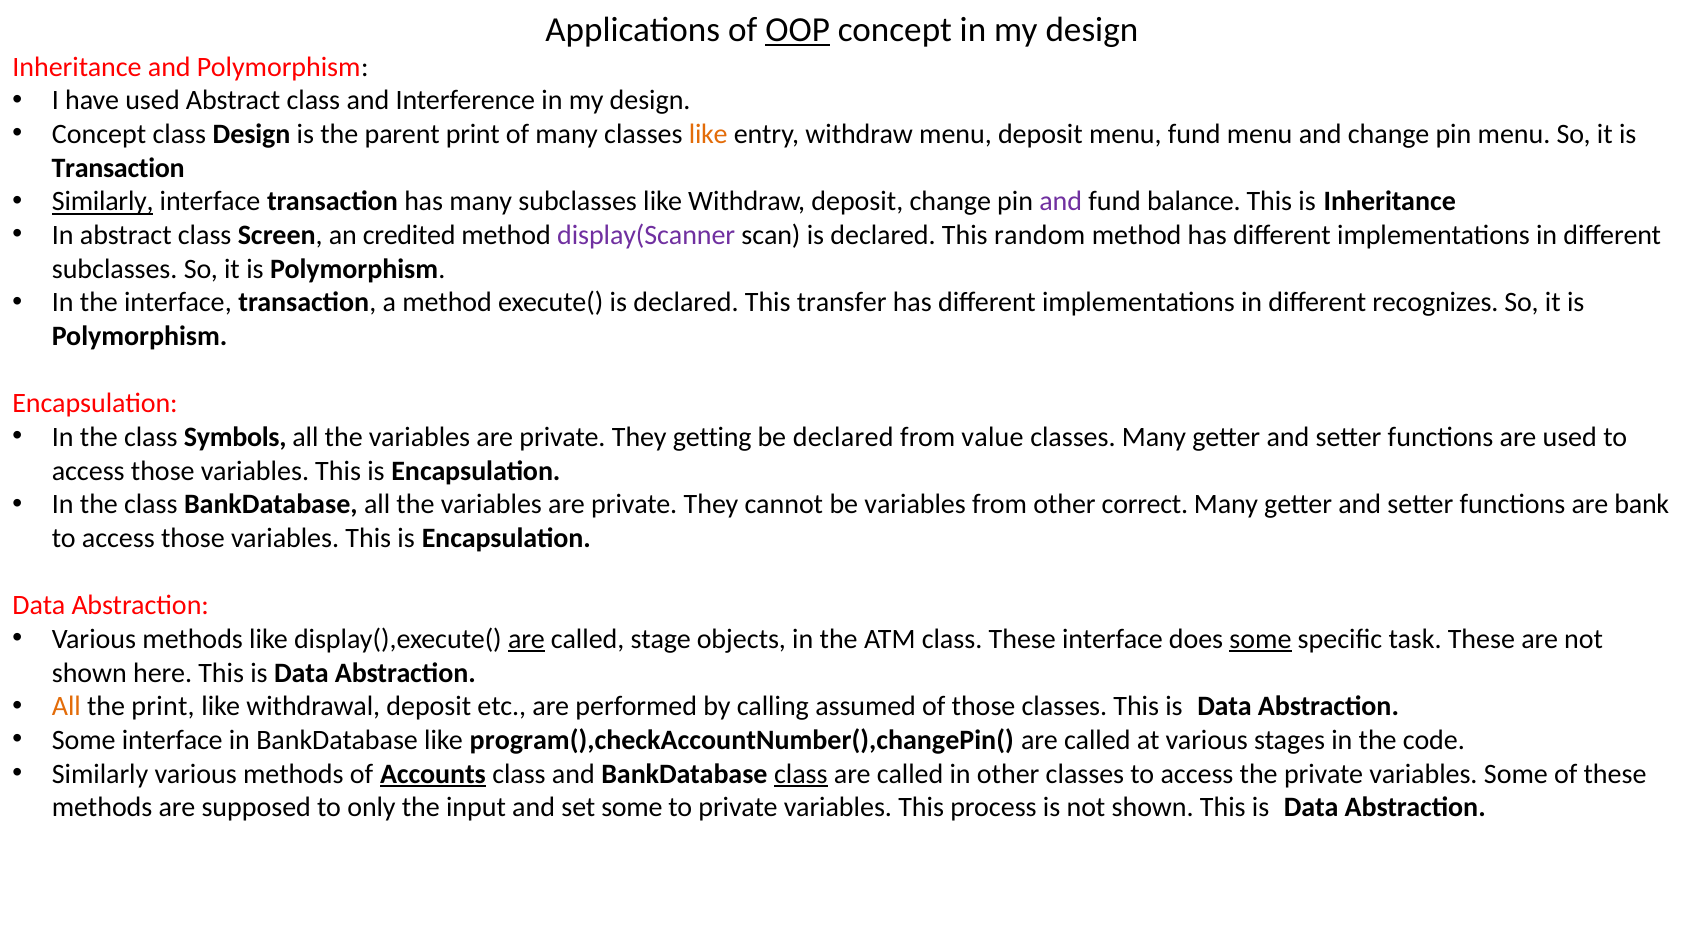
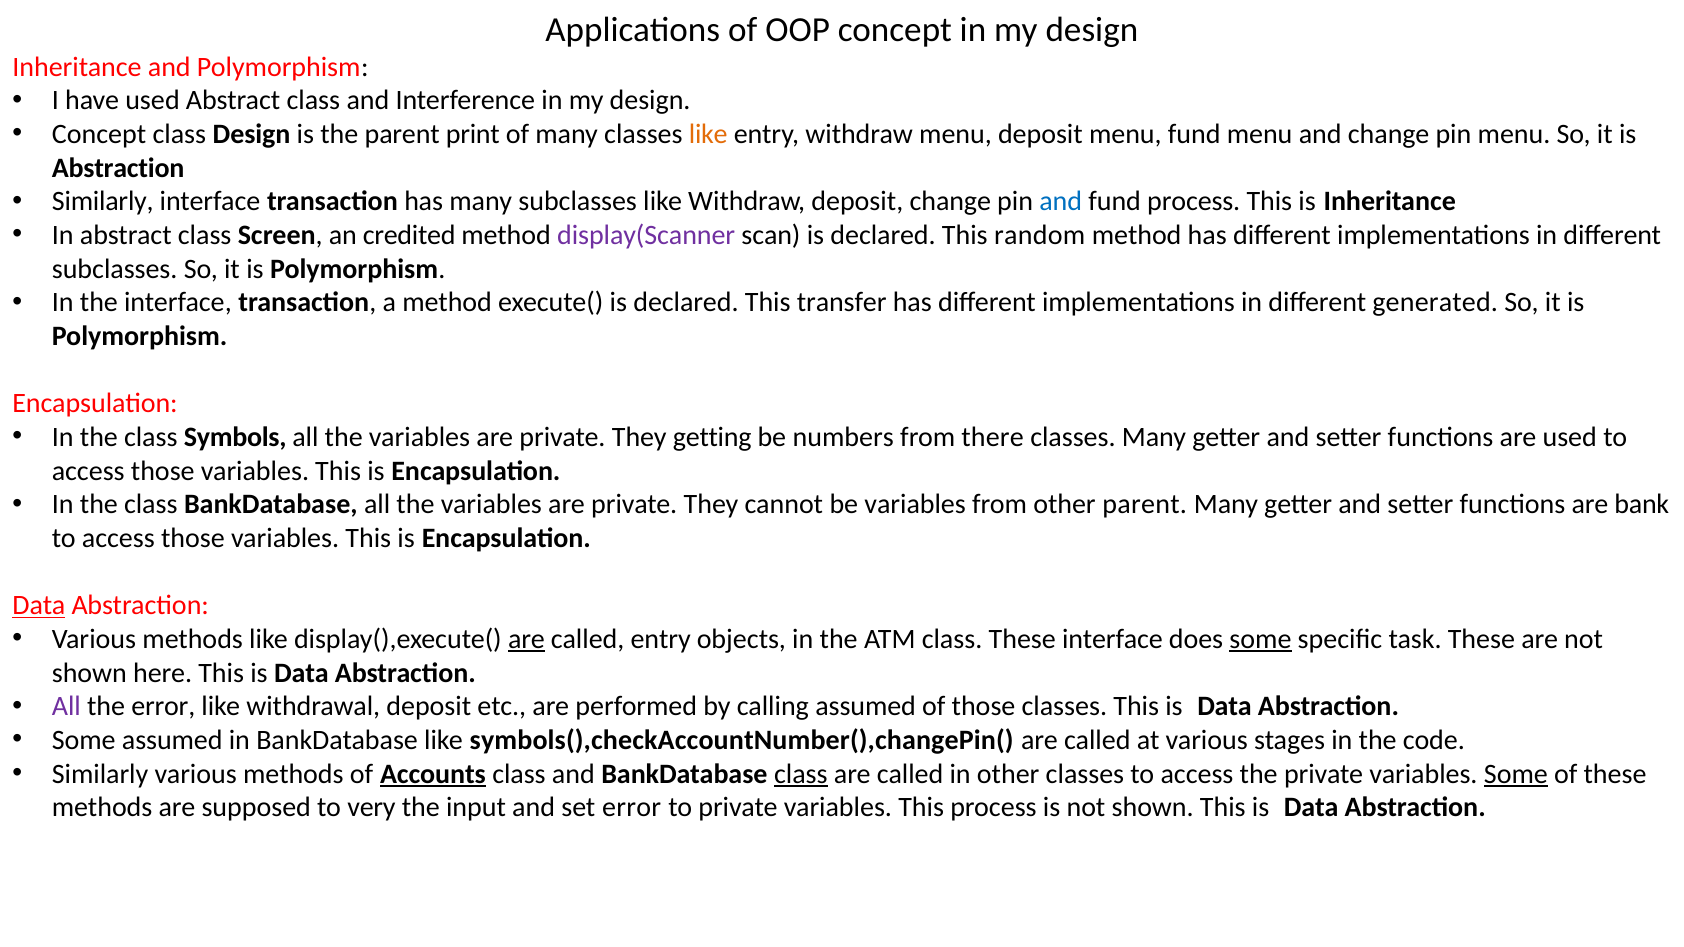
OOP underline: present -> none
Transaction at (118, 168): Transaction -> Abstraction
Similarly at (103, 202) underline: present -> none
and at (1061, 202) colour: purple -> blue
fund balance: balance -> process
recognizes: recognizes -> generated
be declared: declared -> numbers
value: value -> there
other correct: correct -> parent
Data at (39, 606) underline: none -> present
called stage: stage -> entry
All at (66, 707) colour: orange -> purple
the print: print -> error
Some interface: interface -> assumed
program(),checkAccountNumber(),changePin(: program(),checkAccountNumber(),changePin( -> symbols(),checkAccountNumber(),changePin(
Some at (1516, 774) underline: none -> present
only: only -> very
set some: some -> error
